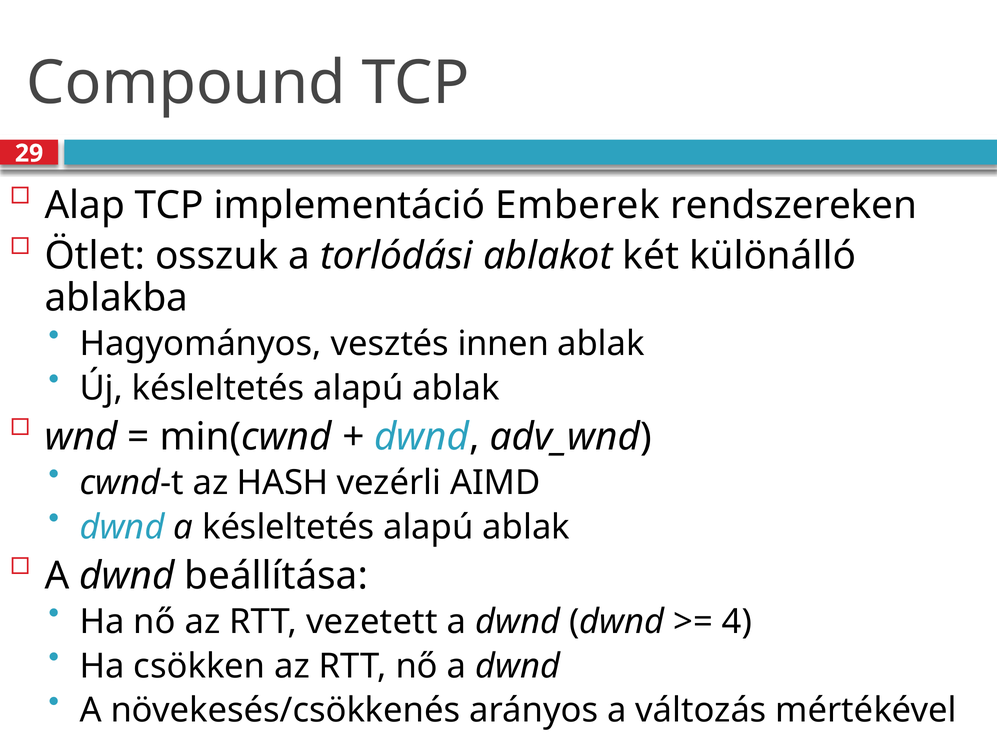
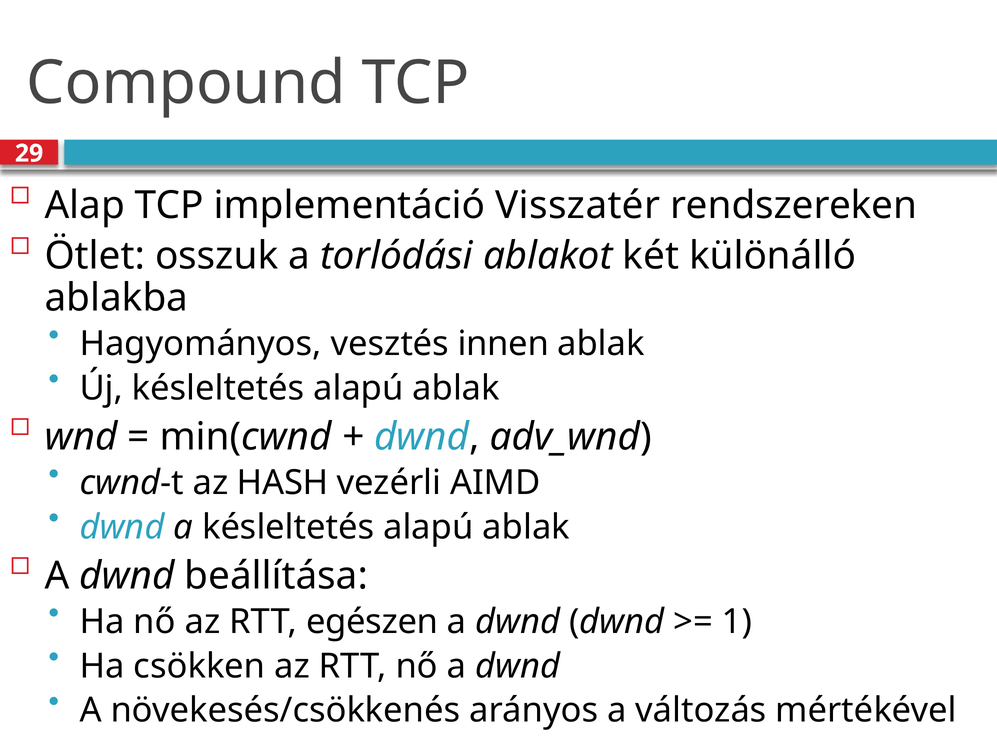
Emberek: Emberek -> Visszatér
vezetett: vezetett -> egészen
4: 4 -> 1
